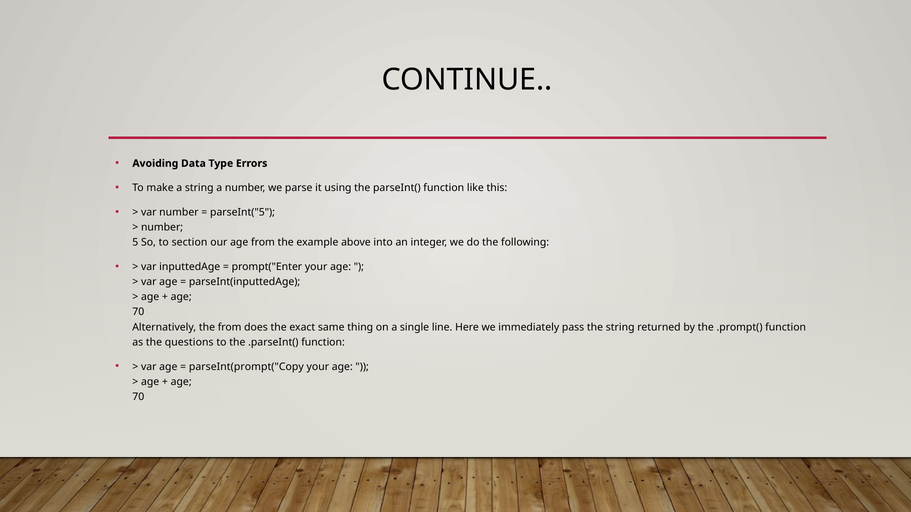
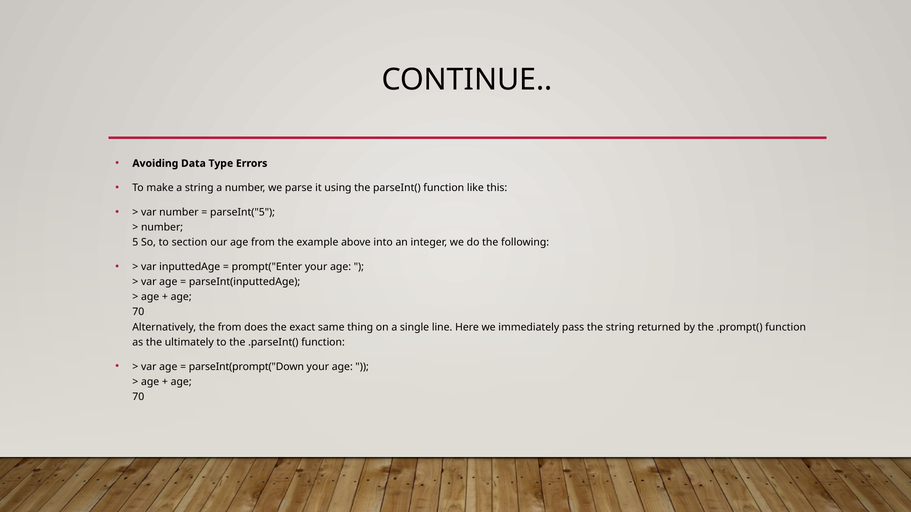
questions: questions -> ultimately
parseInt(prompt("Copy: parseInt(prompt("Copy -> parseInt(prompt("Down
